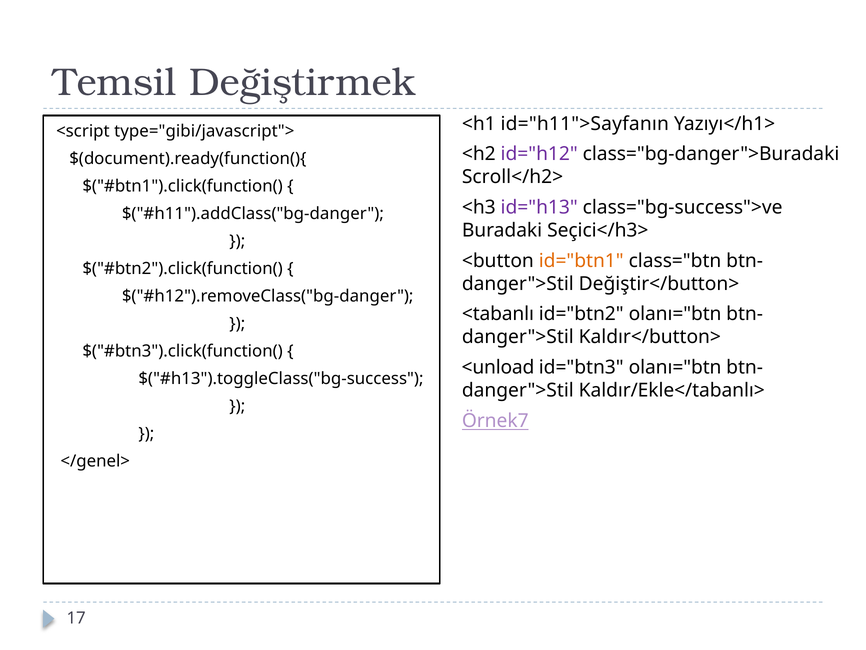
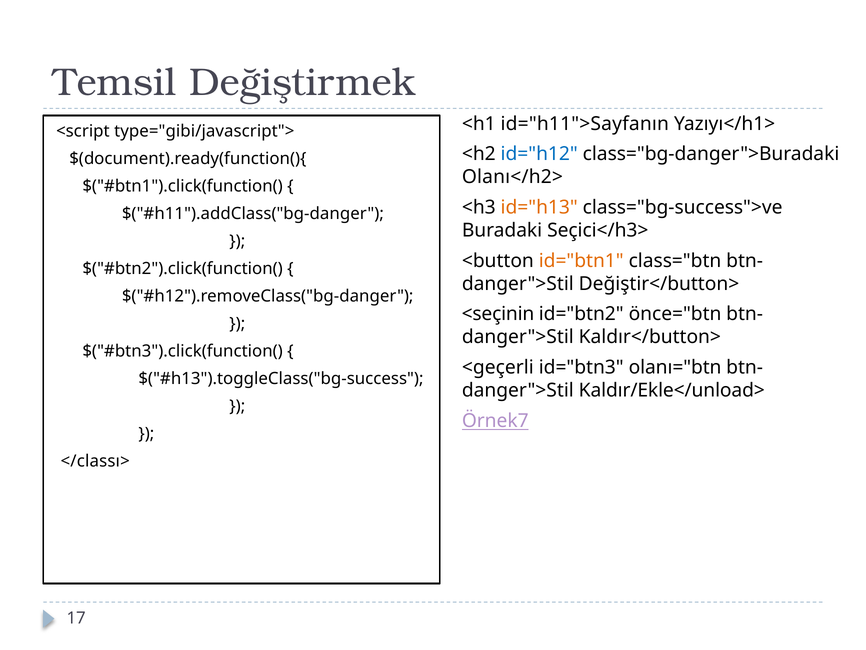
id="h12 colour: purple -> blue
Scroll</h2>: Scroll</h2> -> Olanı</h2>
id="h13 colour: purple -> orange
<tabanlı: <tabanlı -> <seçinin
id="btn2 olanı="btn: olanı="btn -> önce="btn
<unload: <unload -> <geçerli
Kaldır/Ekle</tabanlı>: Kaldır/Ekle</tabanlı> -> Kaldır/Ekle</unload>
</genel>: </genel> -> </classı>
